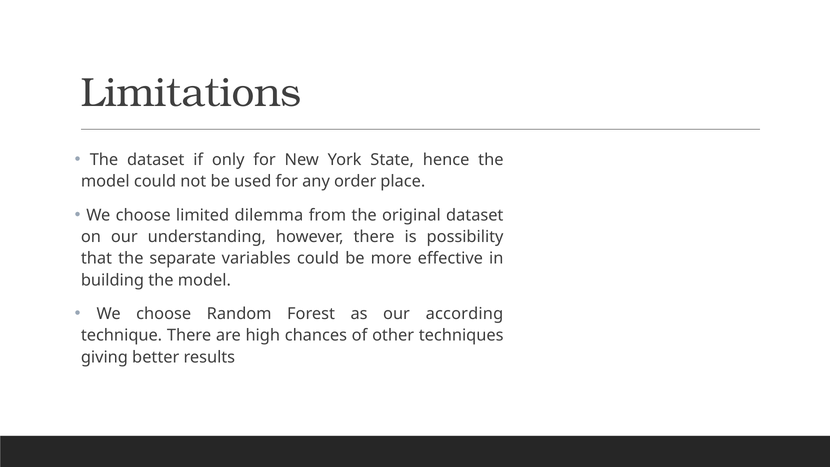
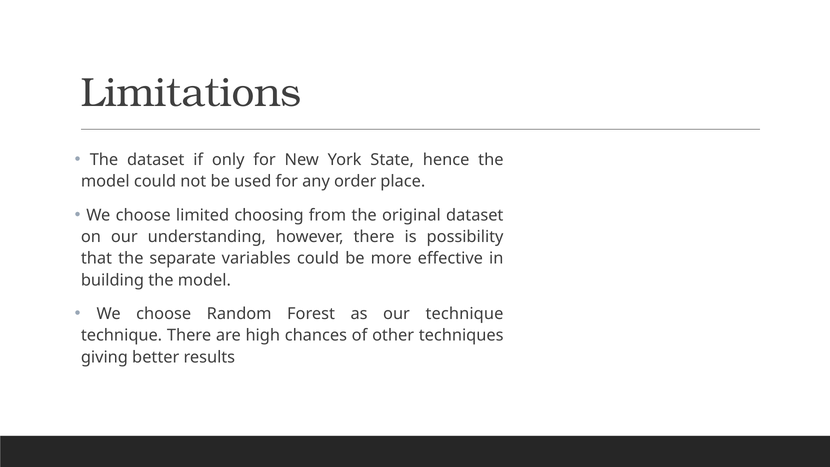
dilemma: dilemma -> choosing
our according: according -> technique
